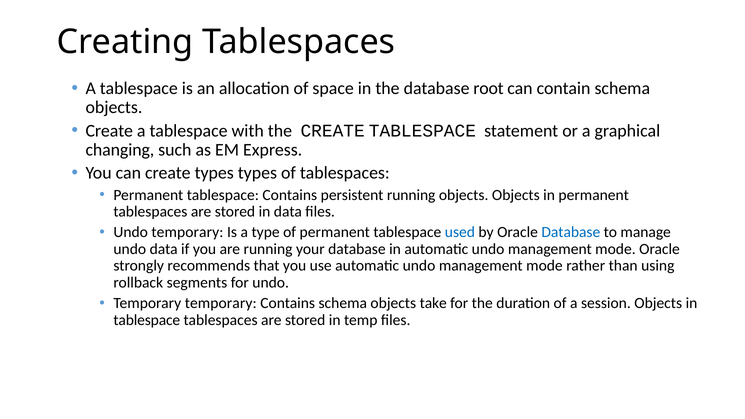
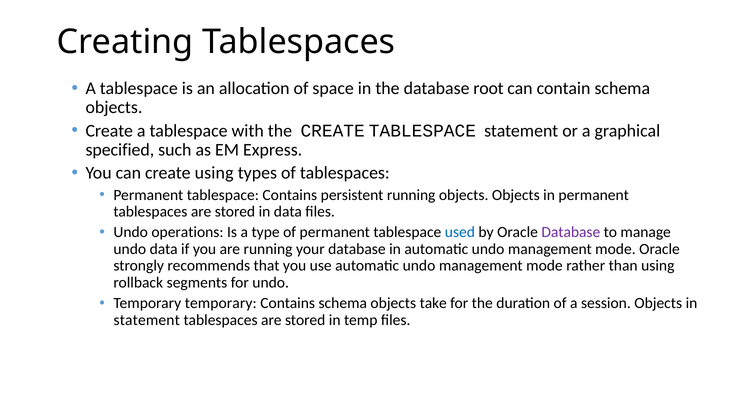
changing: changing -> specified
create types: types -> using
Undo temporary: temporary -> operations
Database at (571, 232) colour: blue -> purple
tablespace at (147, 320): tablespace -> statement
